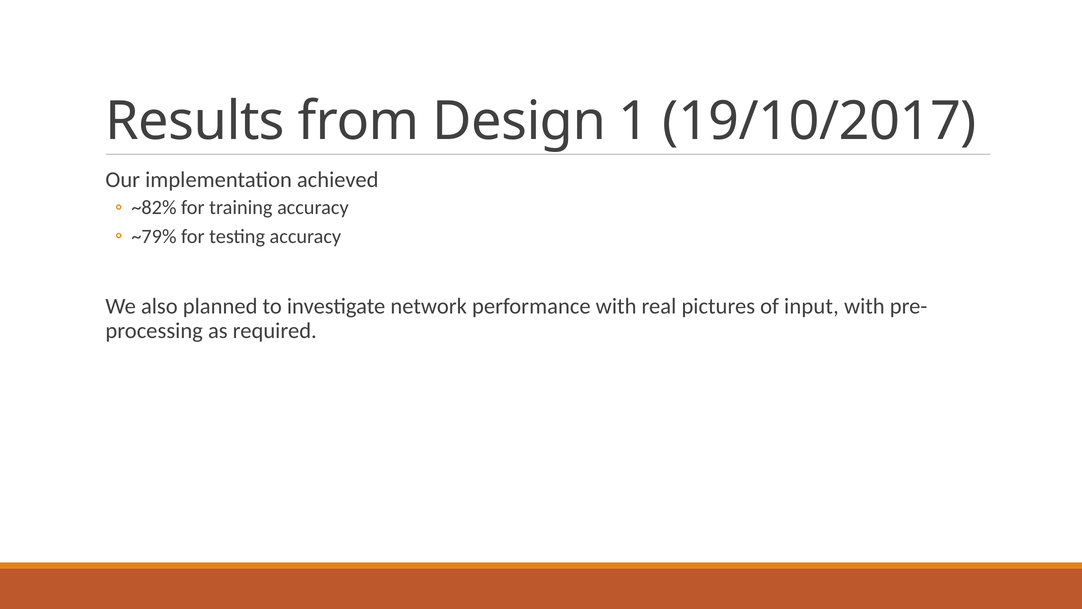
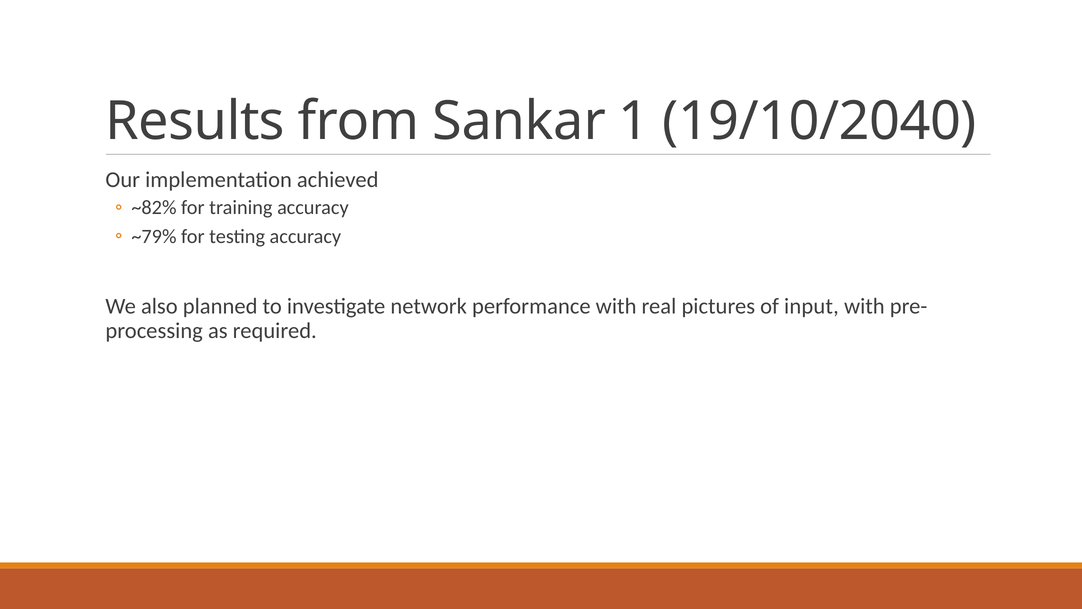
Design: Design -> Sankar
19/10/2017: 19/10/2017 -> 19/10/2040
